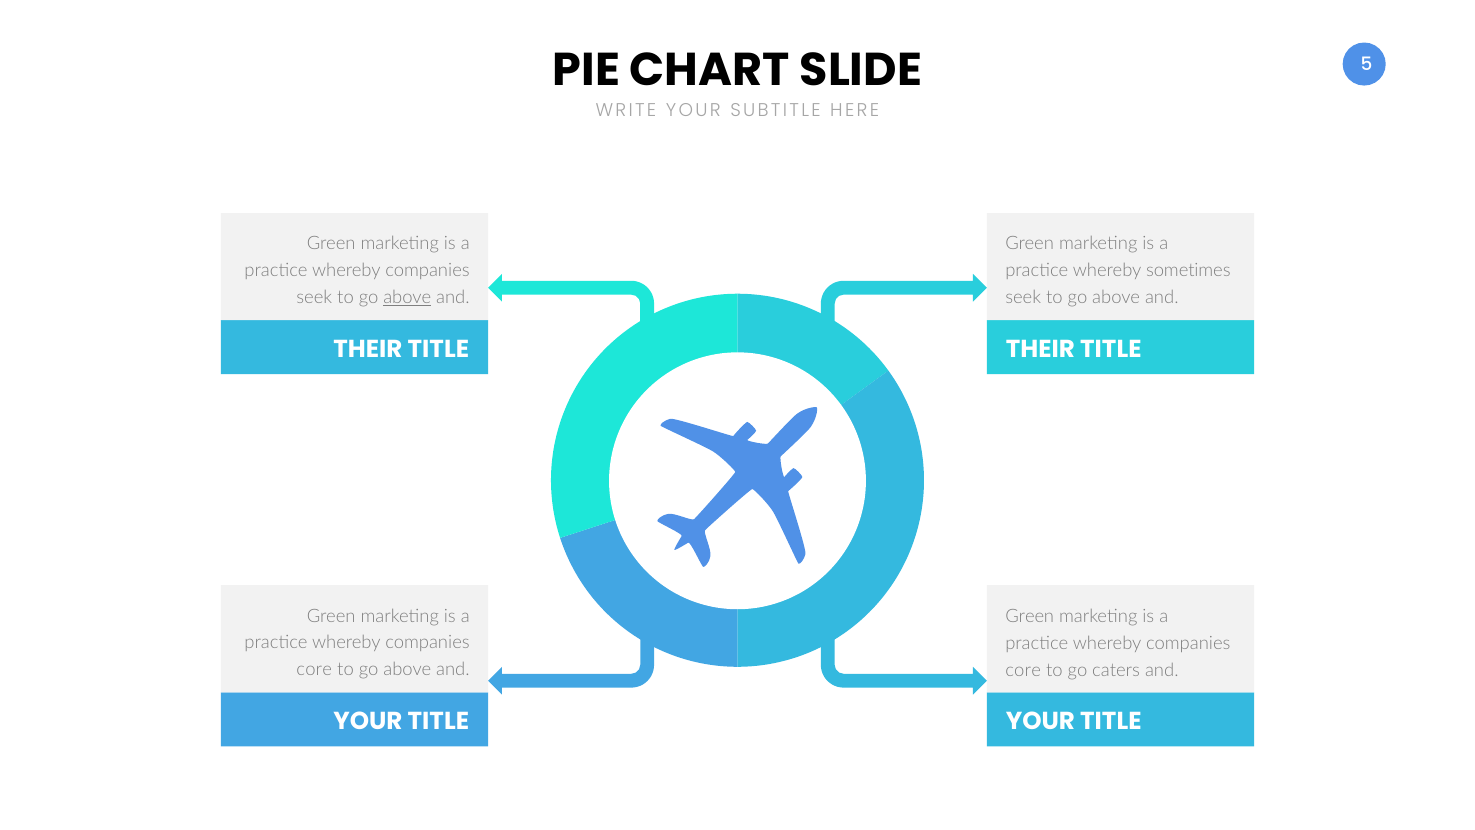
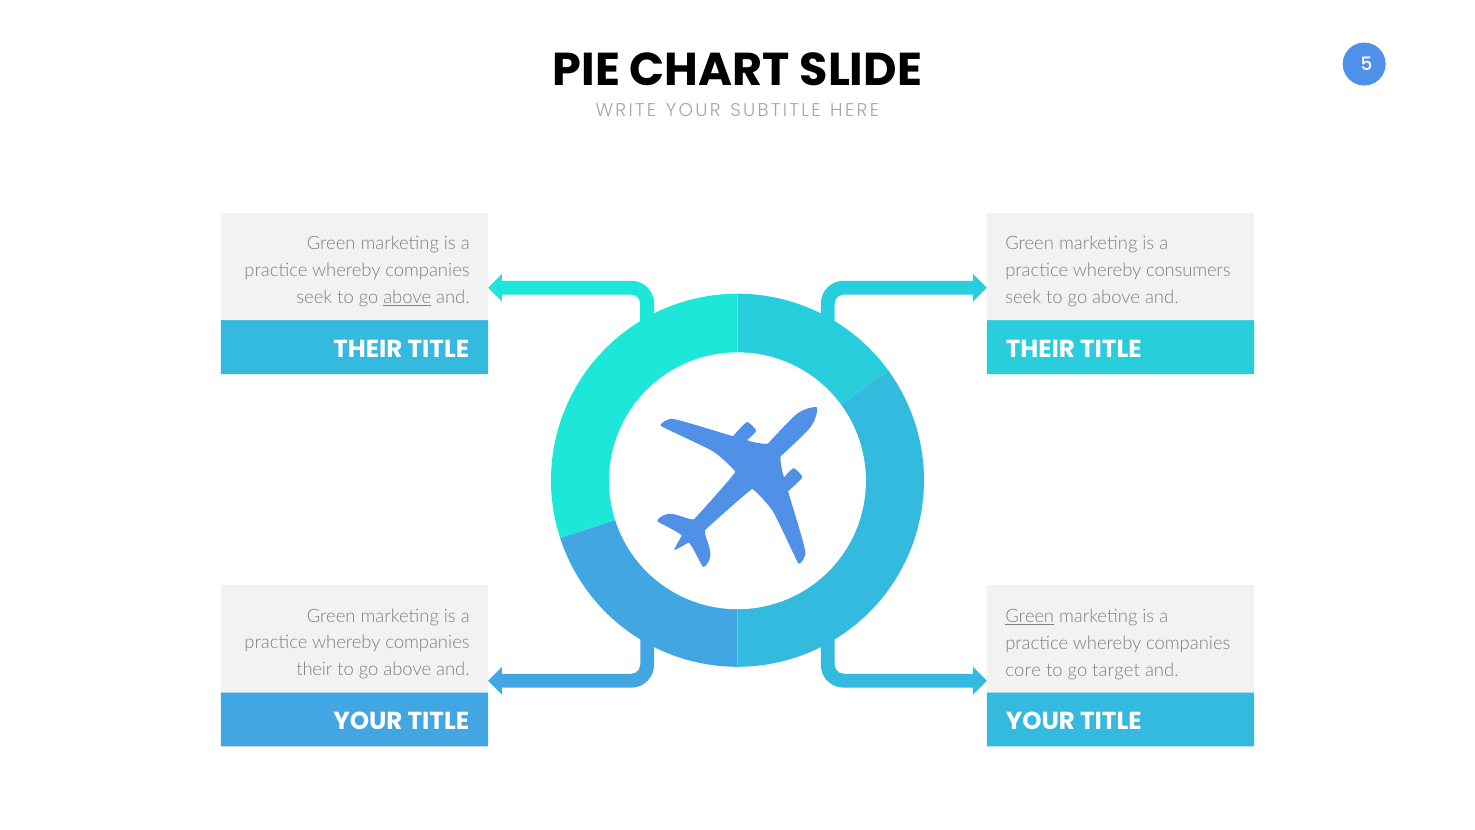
sometimes: sometimes -> consumers
Green at (1030, 616) underline: none -> present
core at (314, 670): core -> their
caters: caters -> target
